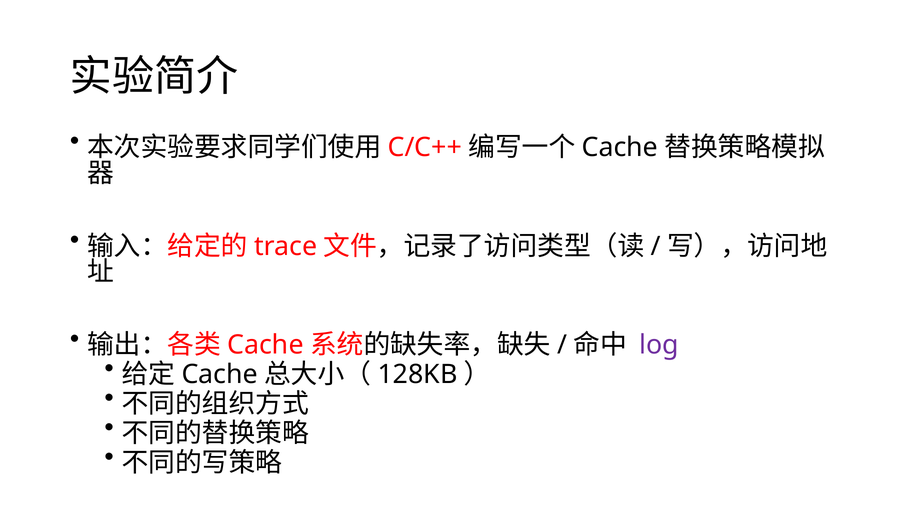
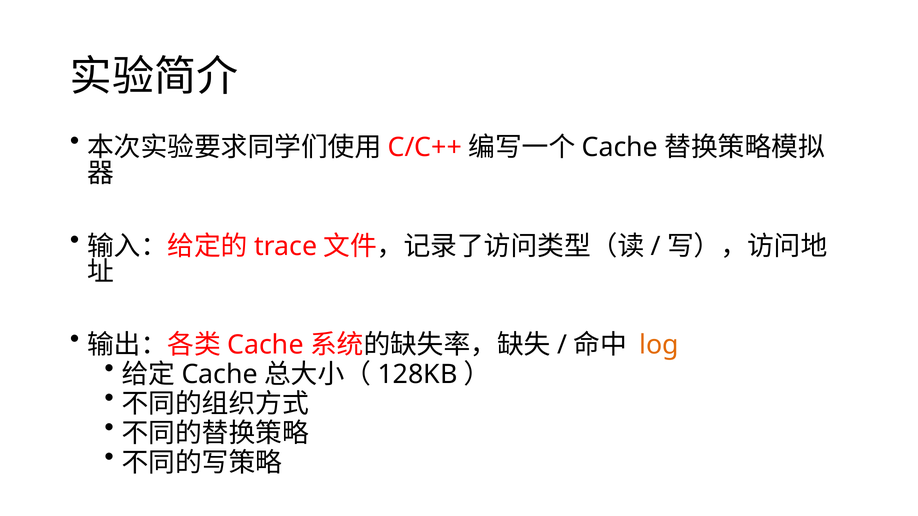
log colour: purple -> orange
